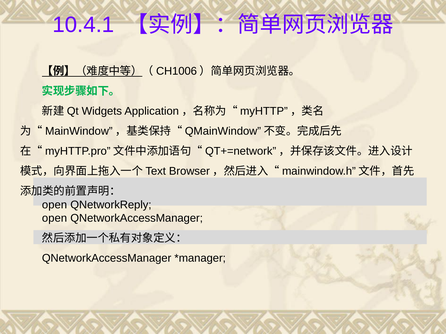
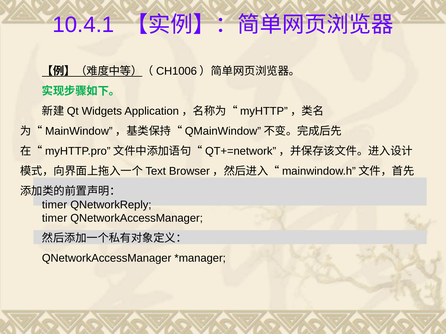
open at (55, 205): open -> timer
open at (55, 218): open -> timer
